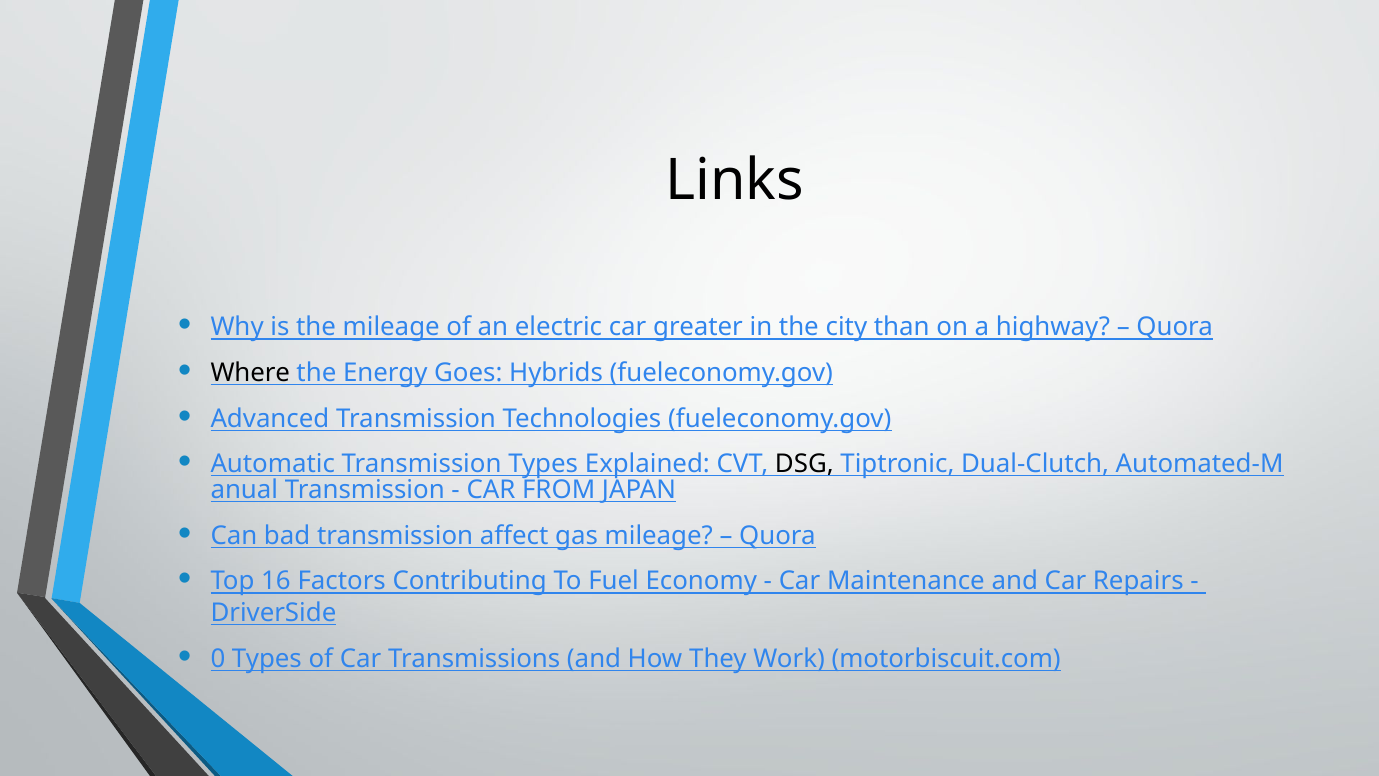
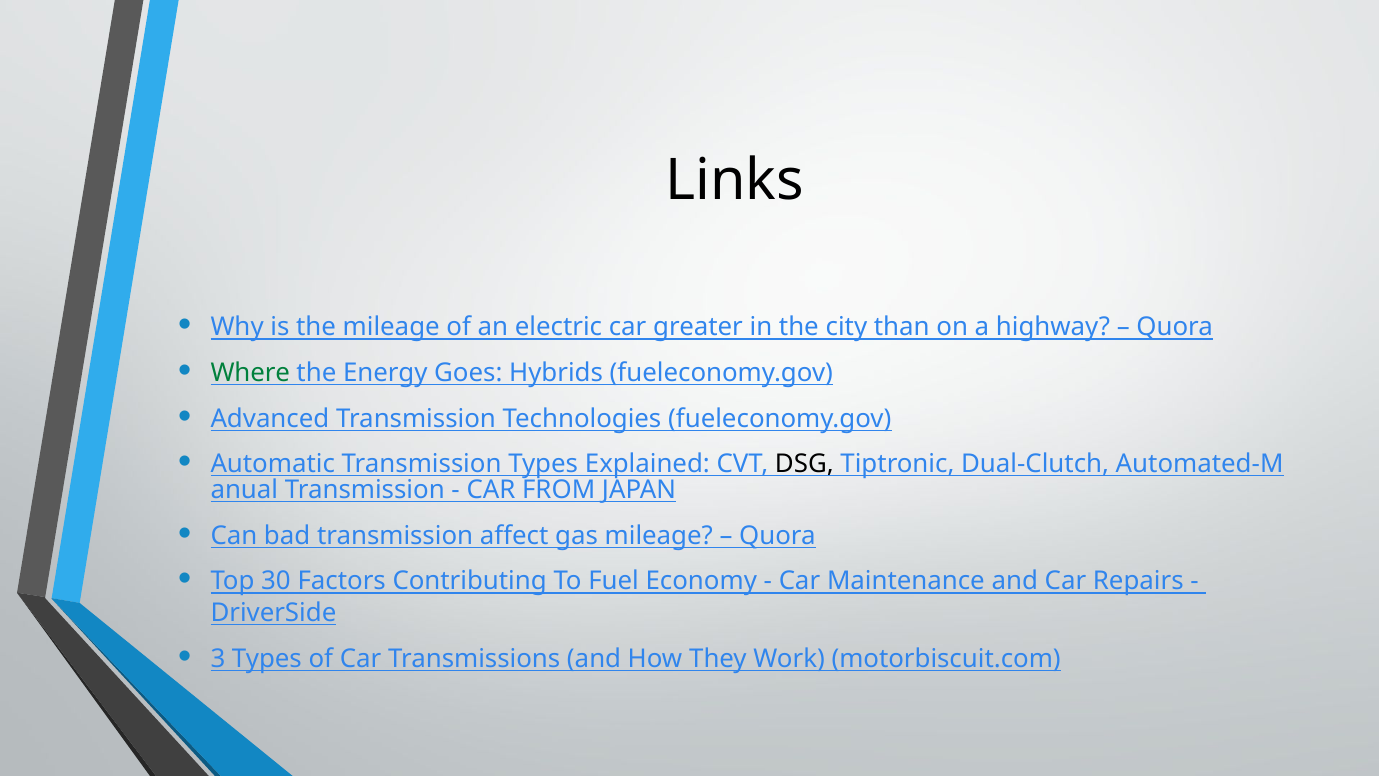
Where colour: black -> green
16: 16 -> 30
0: 0 -> 3
